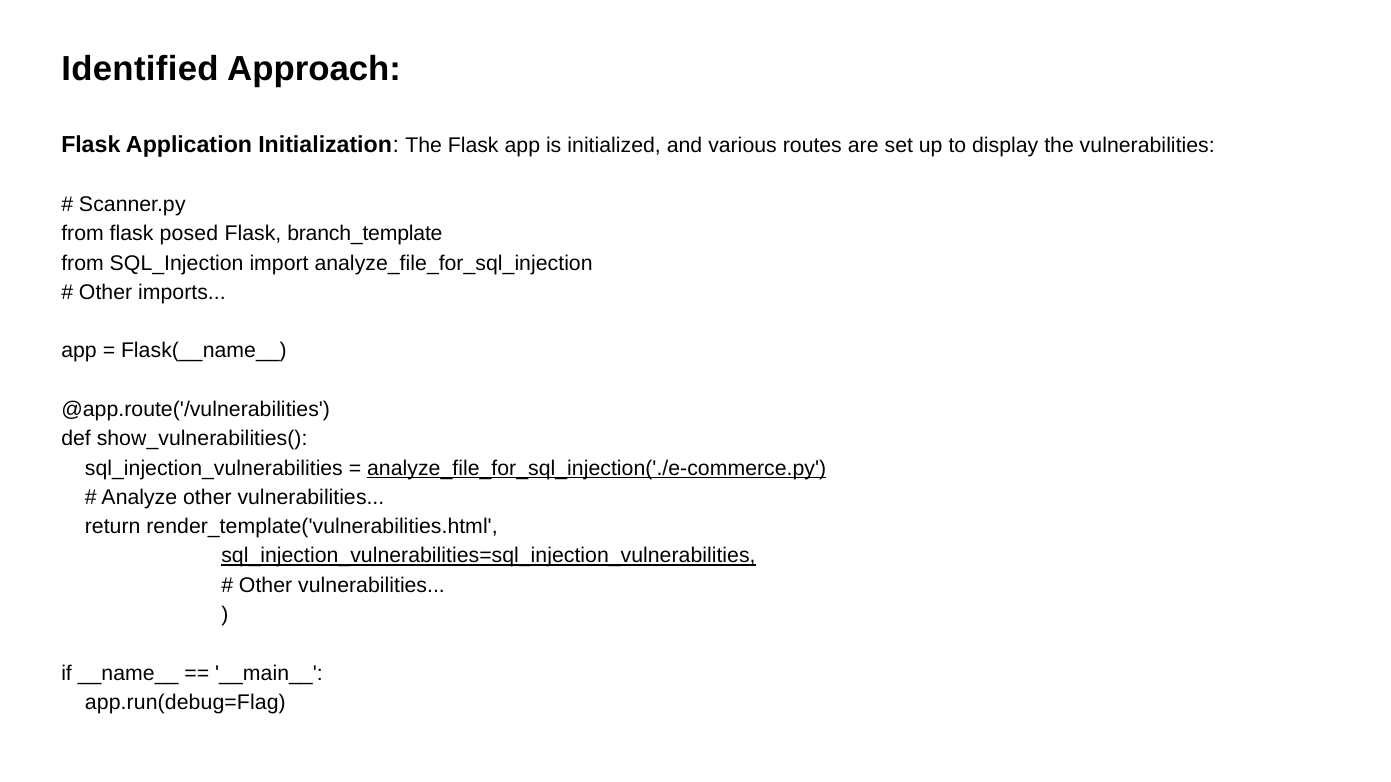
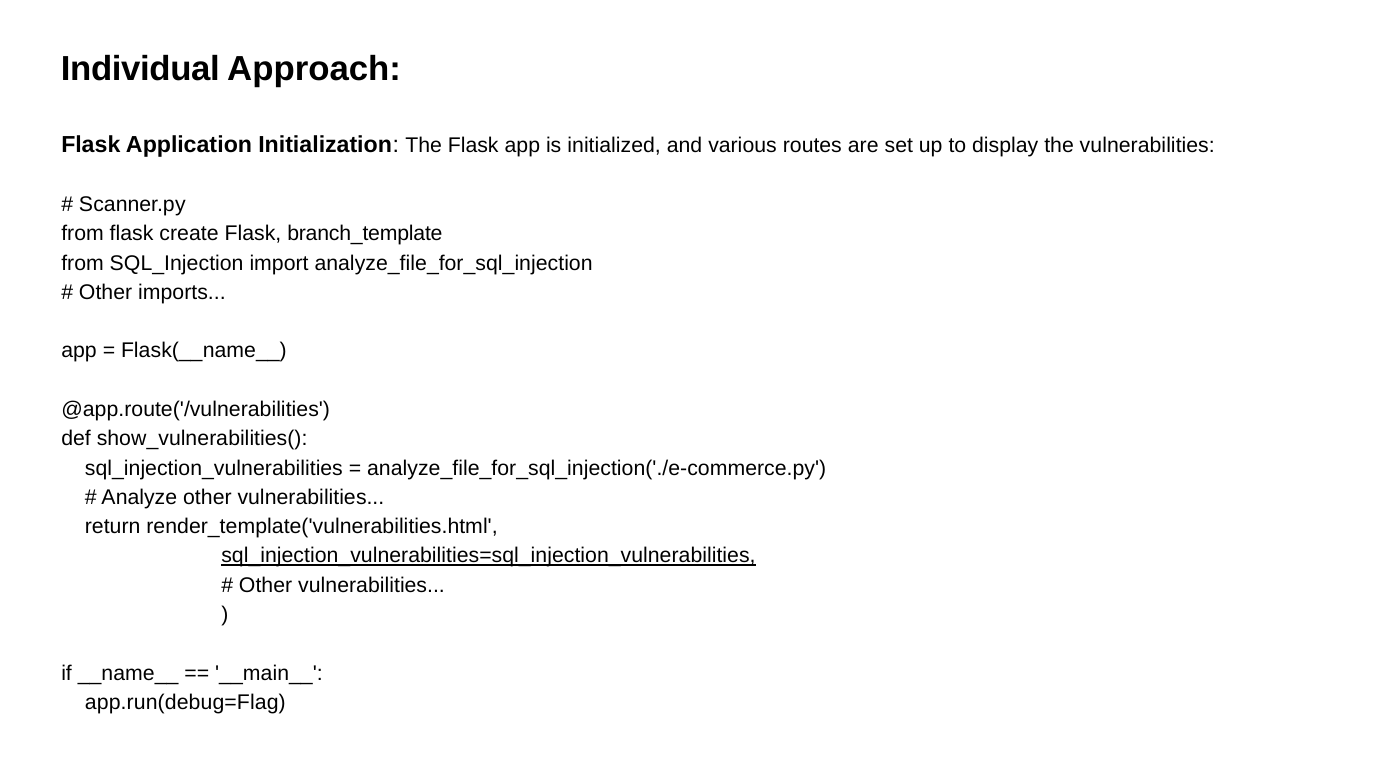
Identified: Identified -> Individual
posed: posed -> create
analyze_file_for_sql_injection('./e-commerce.py underline: present -> none
